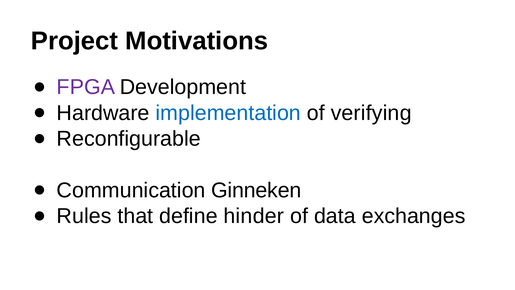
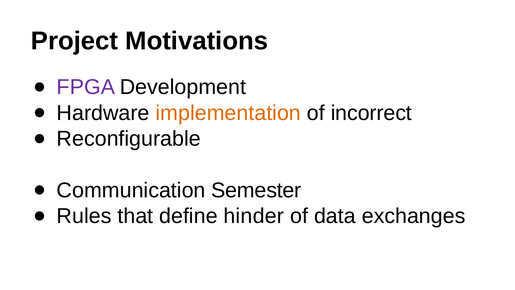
implementation colour: blue -> orange
verifying: verifying -> incorrect
Ginneken: Ginneken -> Semester
